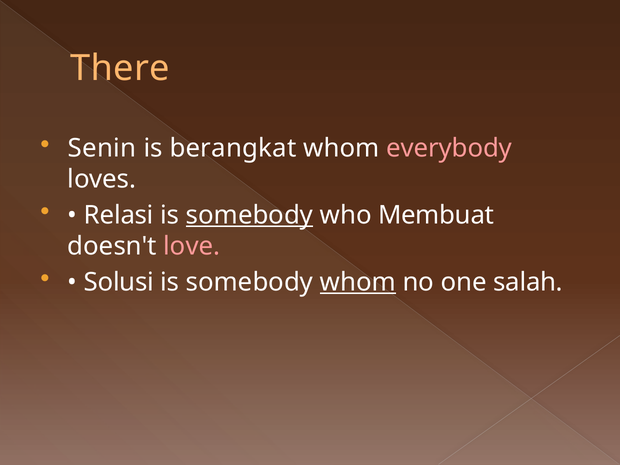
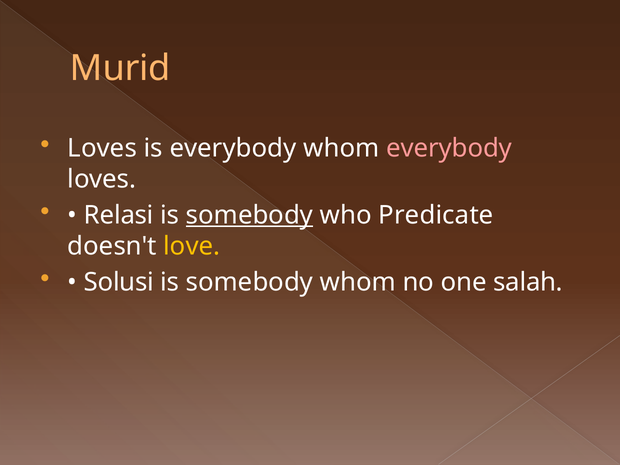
There: There -> Murid
Senin at (102, 148): Senin -> Loves
is berangkat: berangkat -> everybody
Membuat: Membuat -> Predicate
love colour: pink -> yellow
whom at (358, 282) underline: present -> none
